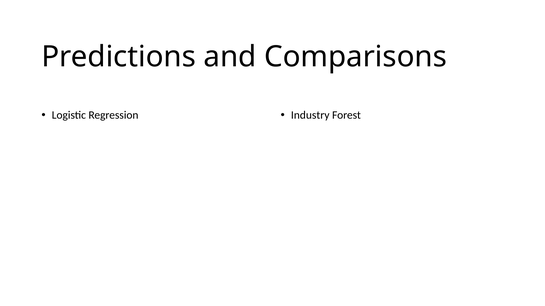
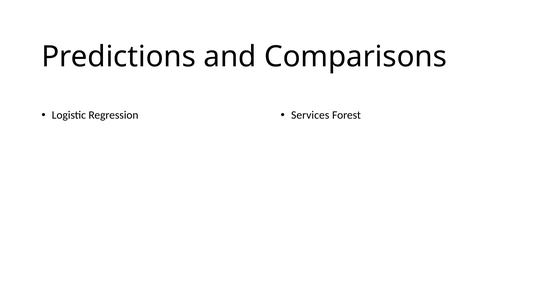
Industry: Industry -> Services
